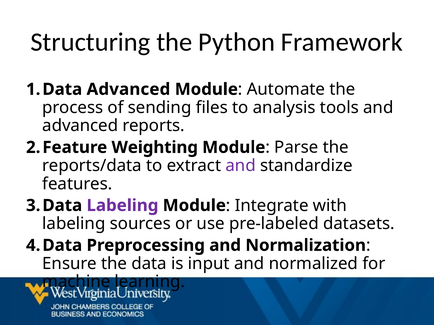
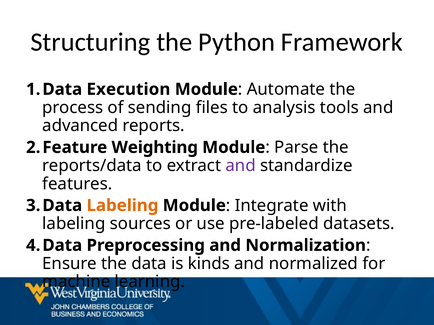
Advanced at (128, 89): Advanced -> Execution
Labeling at (122, 206) colour: purple -> orange
input: input -> kinds
